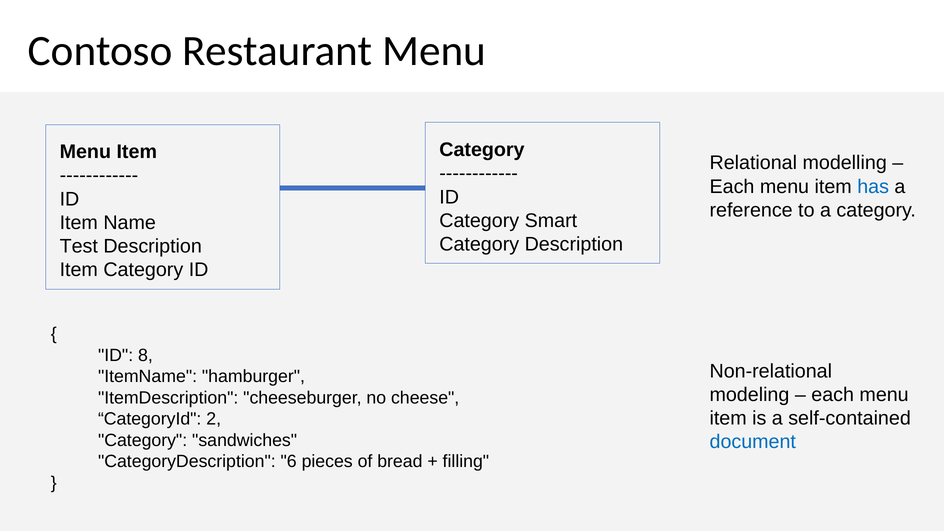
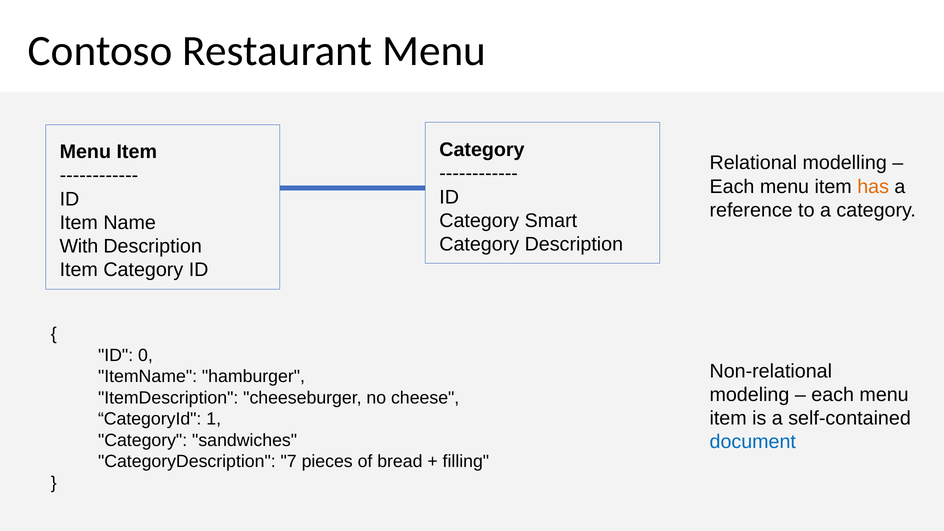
has colour: blue -> orange
Test: Test -> With
8: 8 -> 0
2: 2 -> 1
6: 6 -> 7
